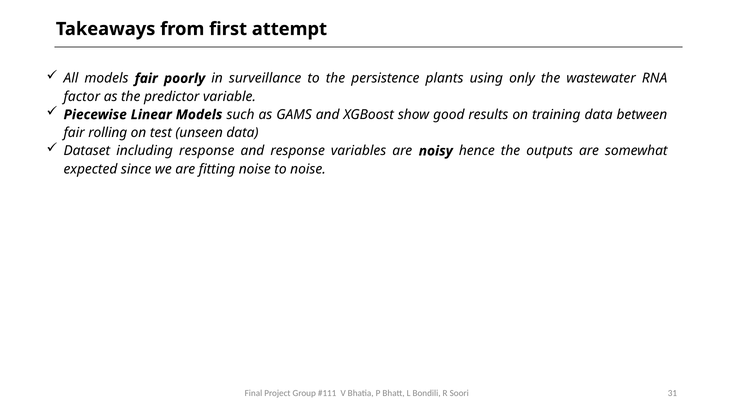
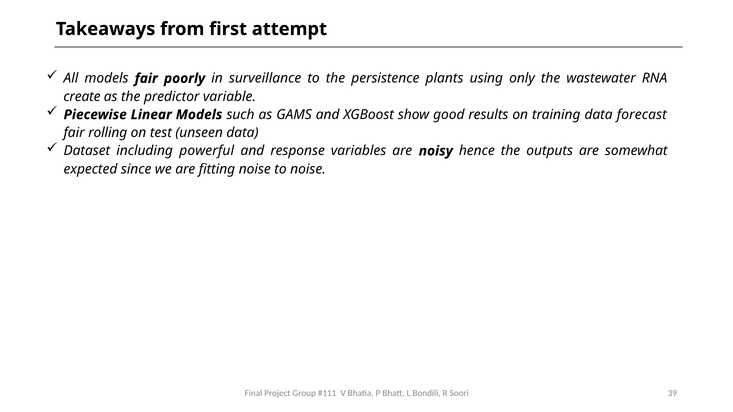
factor: factor -> create
between: between -> forecast
including response: response -> powerful
31: 31 -> 39
